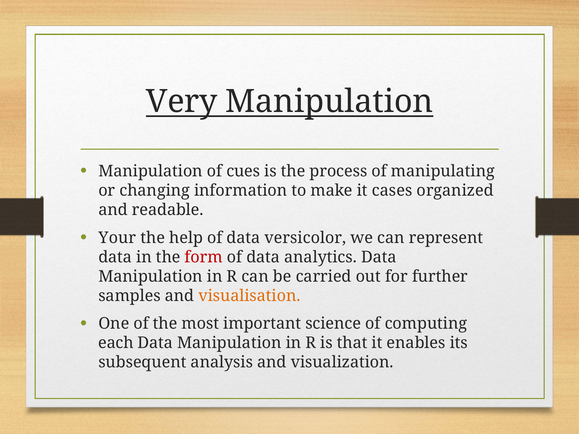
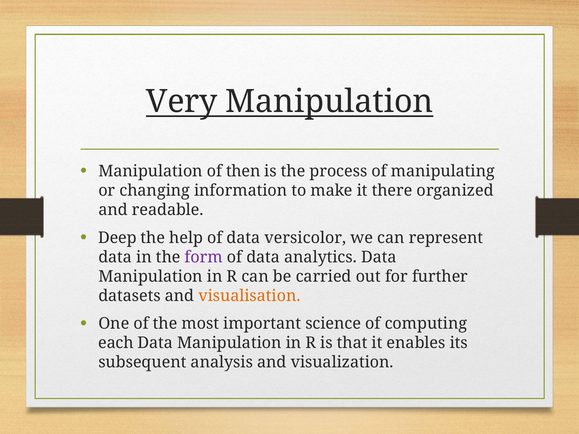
cues: cues -> then
cases: cases -> there
Your: Your -> Deep
form colour: red -> purple
samples: samples -> datasets
